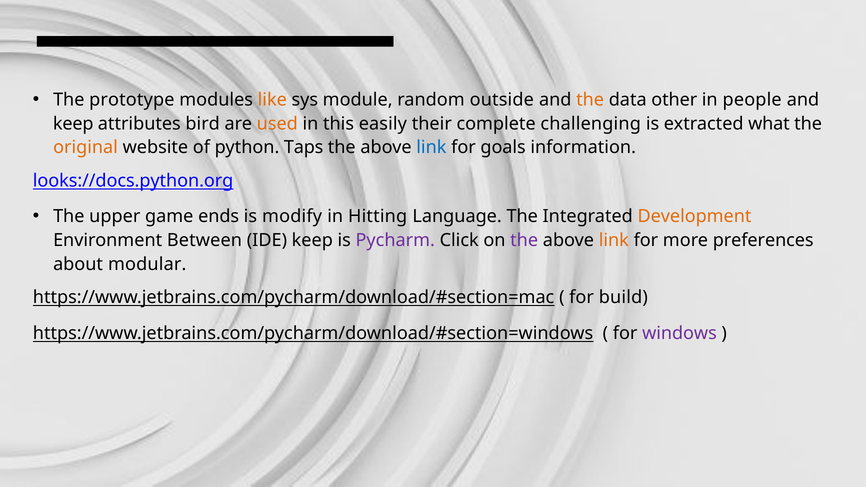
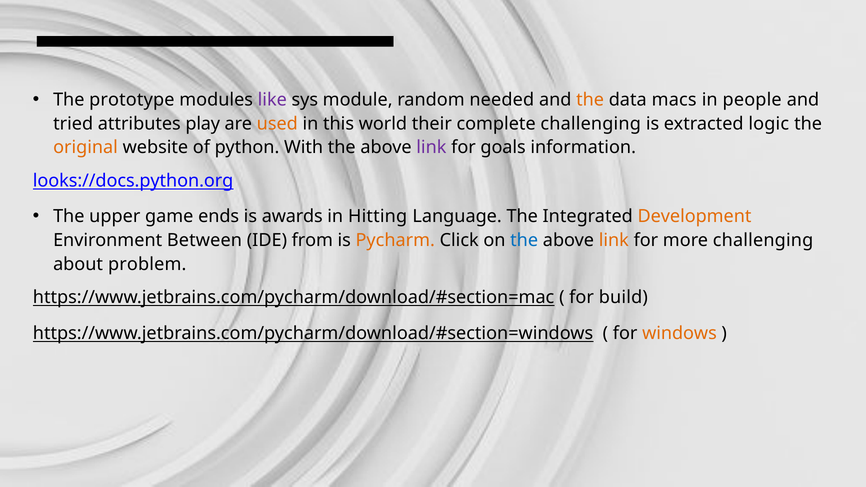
like colour: orange -> purple
outside: outside -> needed
other: other -> macs
keep at (73, 124): keep -> tried
bird: bird -> play
easily: easily -> world
what: what -> logic
Taps: Taps -> With
link at (431, 148) colour: blue -> purple
modify: modify -> awards
IDE keep: keep -> from
Pycharm colour: purple -> orange
the at (524, 240) colour: purple -> blue
more preferences: preferences -> challenging
modular: modular -> problem
windows colour: purple -> orange
